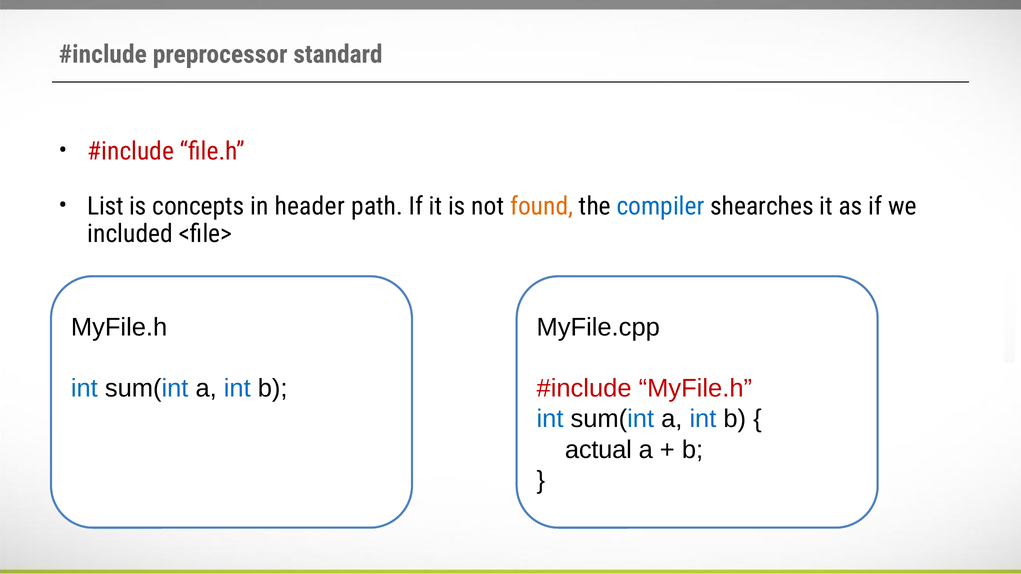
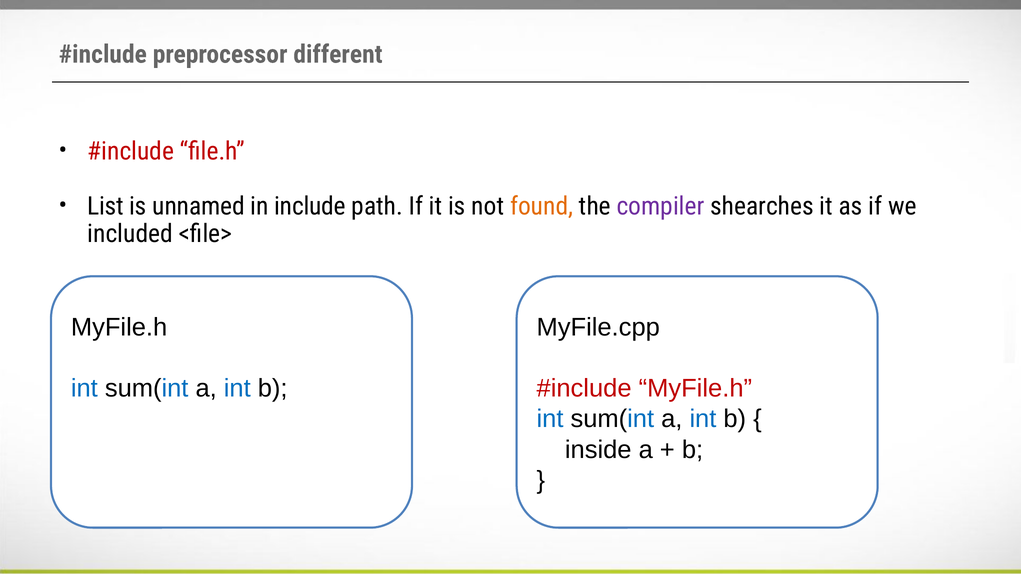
standard: standard -> different
concepts: concepts -> unnamed
header: header -> include
compiler colour: blue -> purple
actual: actual -> inside
